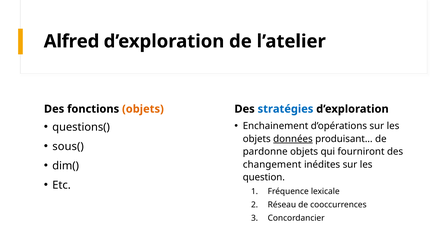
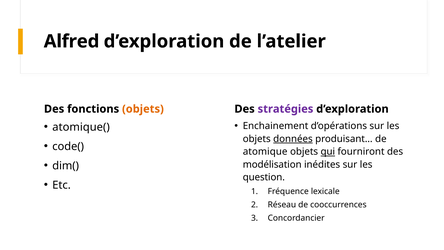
stratégies colour: blue -> purple
questions(: questions( -> atomique(
sous(: sous( -> code(
pardonne: pardonne -> atomique
qui underline: none -> present
changement: changement -> modélisation
